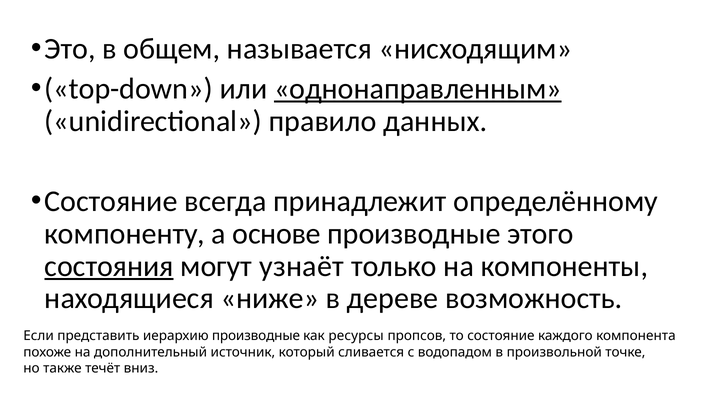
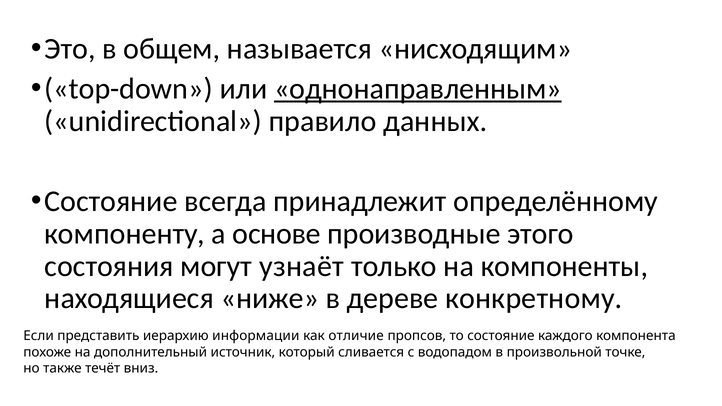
состояния underline: present -> none
возможность: возможность -> конкретному
иерархию производные: производные -> информации
ресурсы: ресурсы -> отличие
